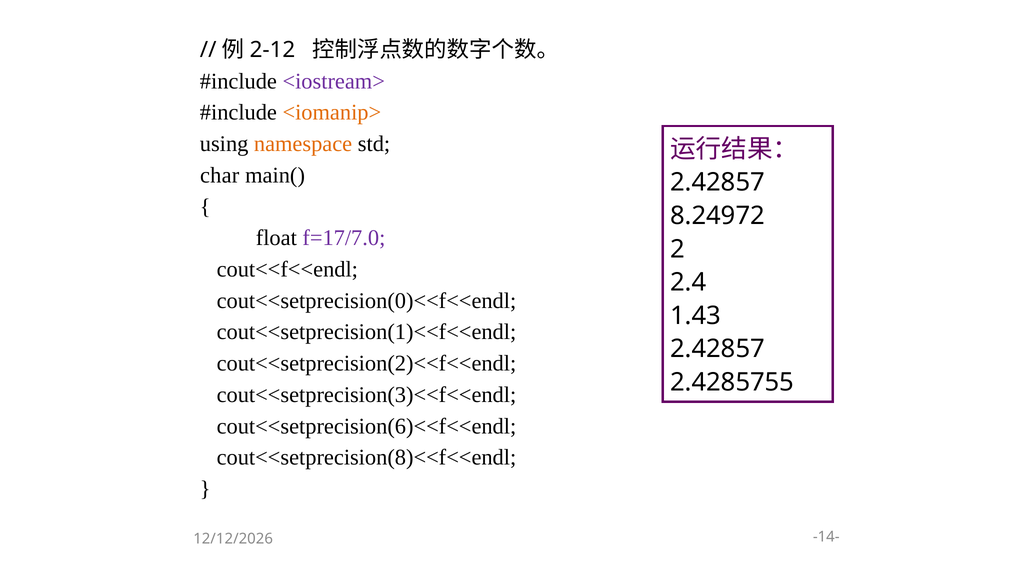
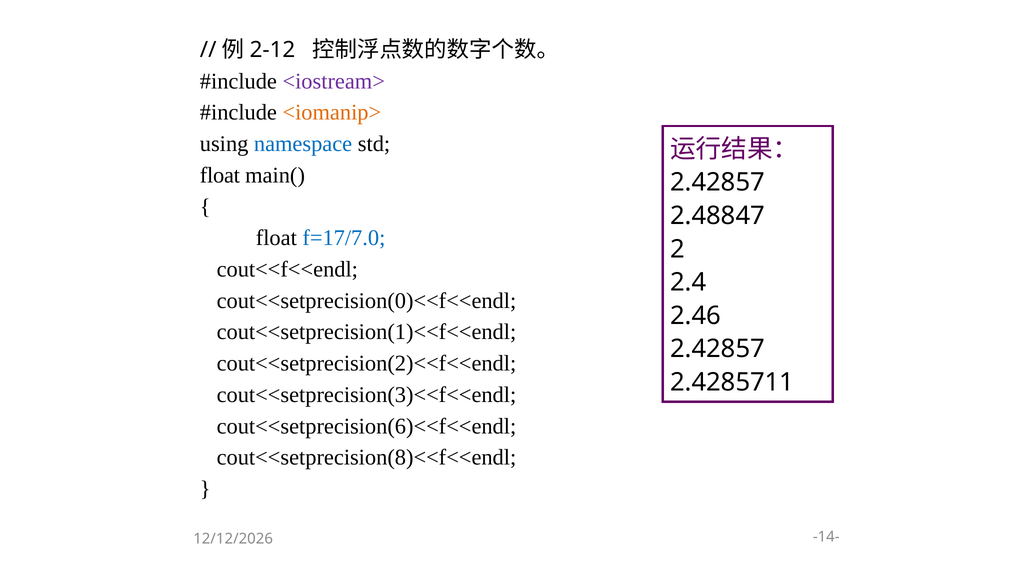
namespace colour: orange -> blue
char at (220, 175): char -> float
8.24972: 8.24972 -> 2.48847
f=17/7.0 colour: purple -> blue
1.43: 1.43 -> 2.46
2.4285755: 2.4285755 -> 2.4285711
